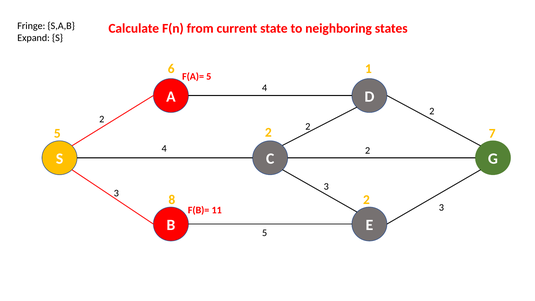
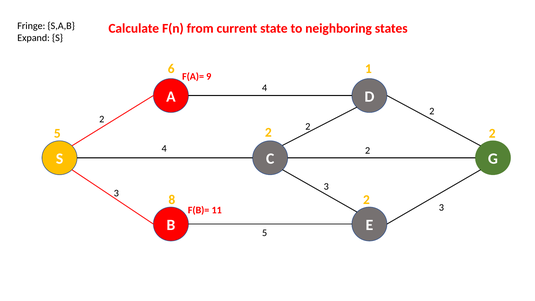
F(A)= 5: 5 -> 9
5 7: 7 -> 2
